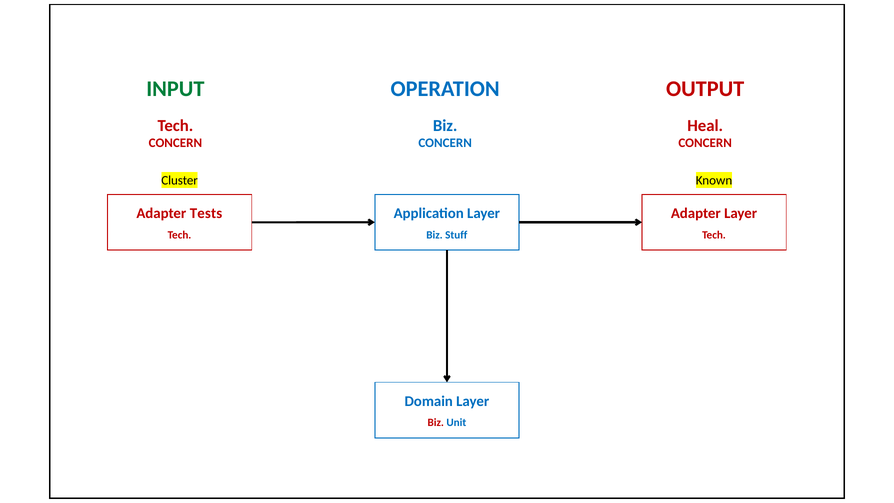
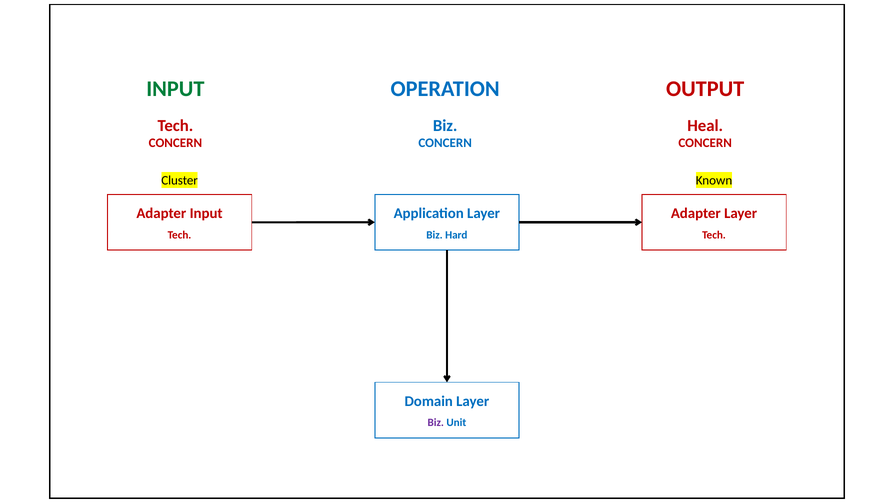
Adapter Tests: Tests -> Input
Stuff: Stuff -> Hard
Biz at (436, 423) colour: red -> purple
